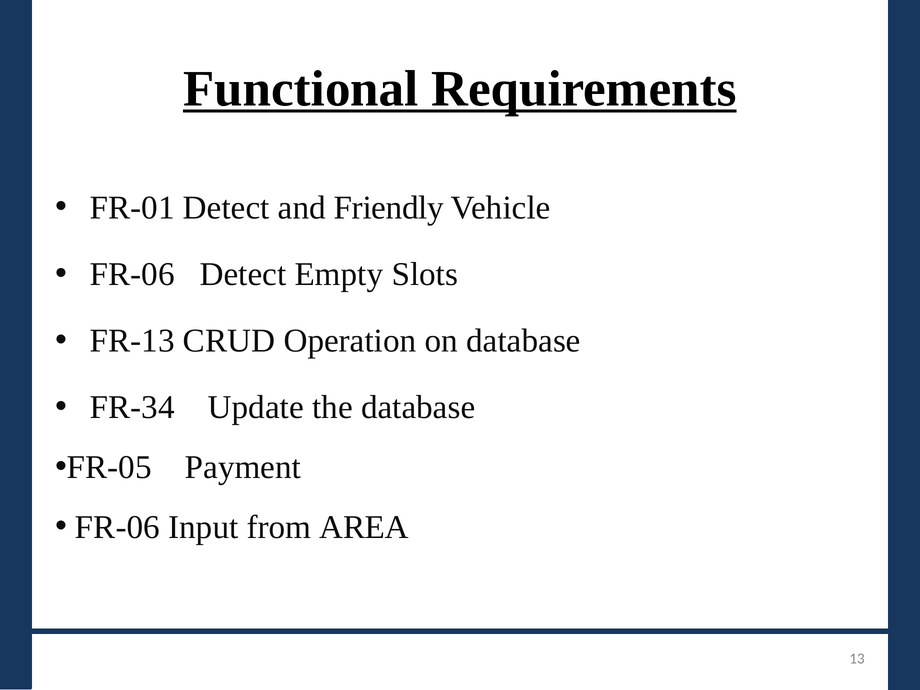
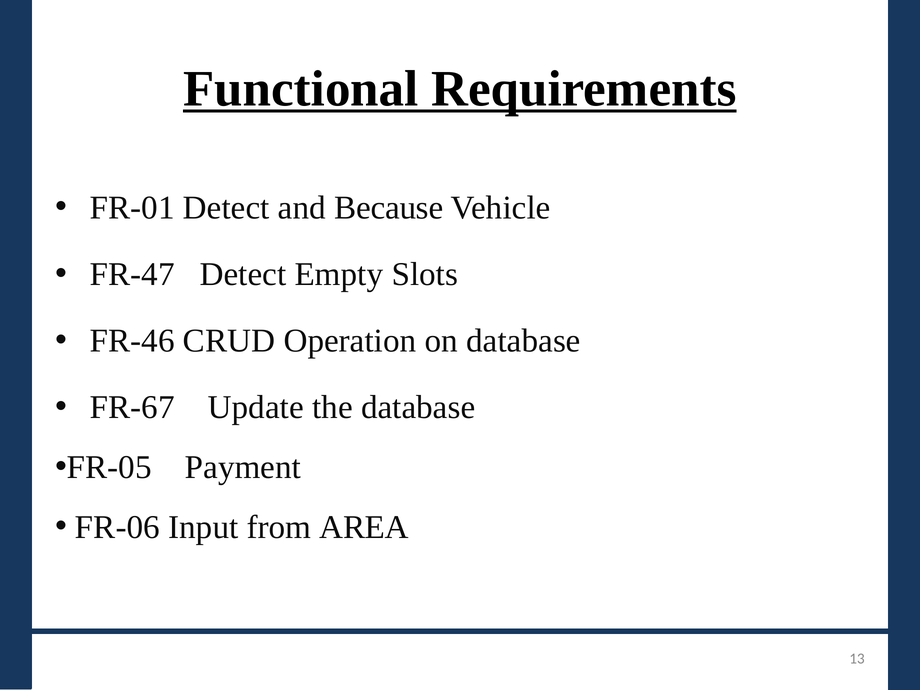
Friendly: Friendly -> Because
FR-06 at (132, 274): FR-06 -> FR-47
FR-13: FR-13 -> FR-46
FR-34: FR-34 -> FR-67
